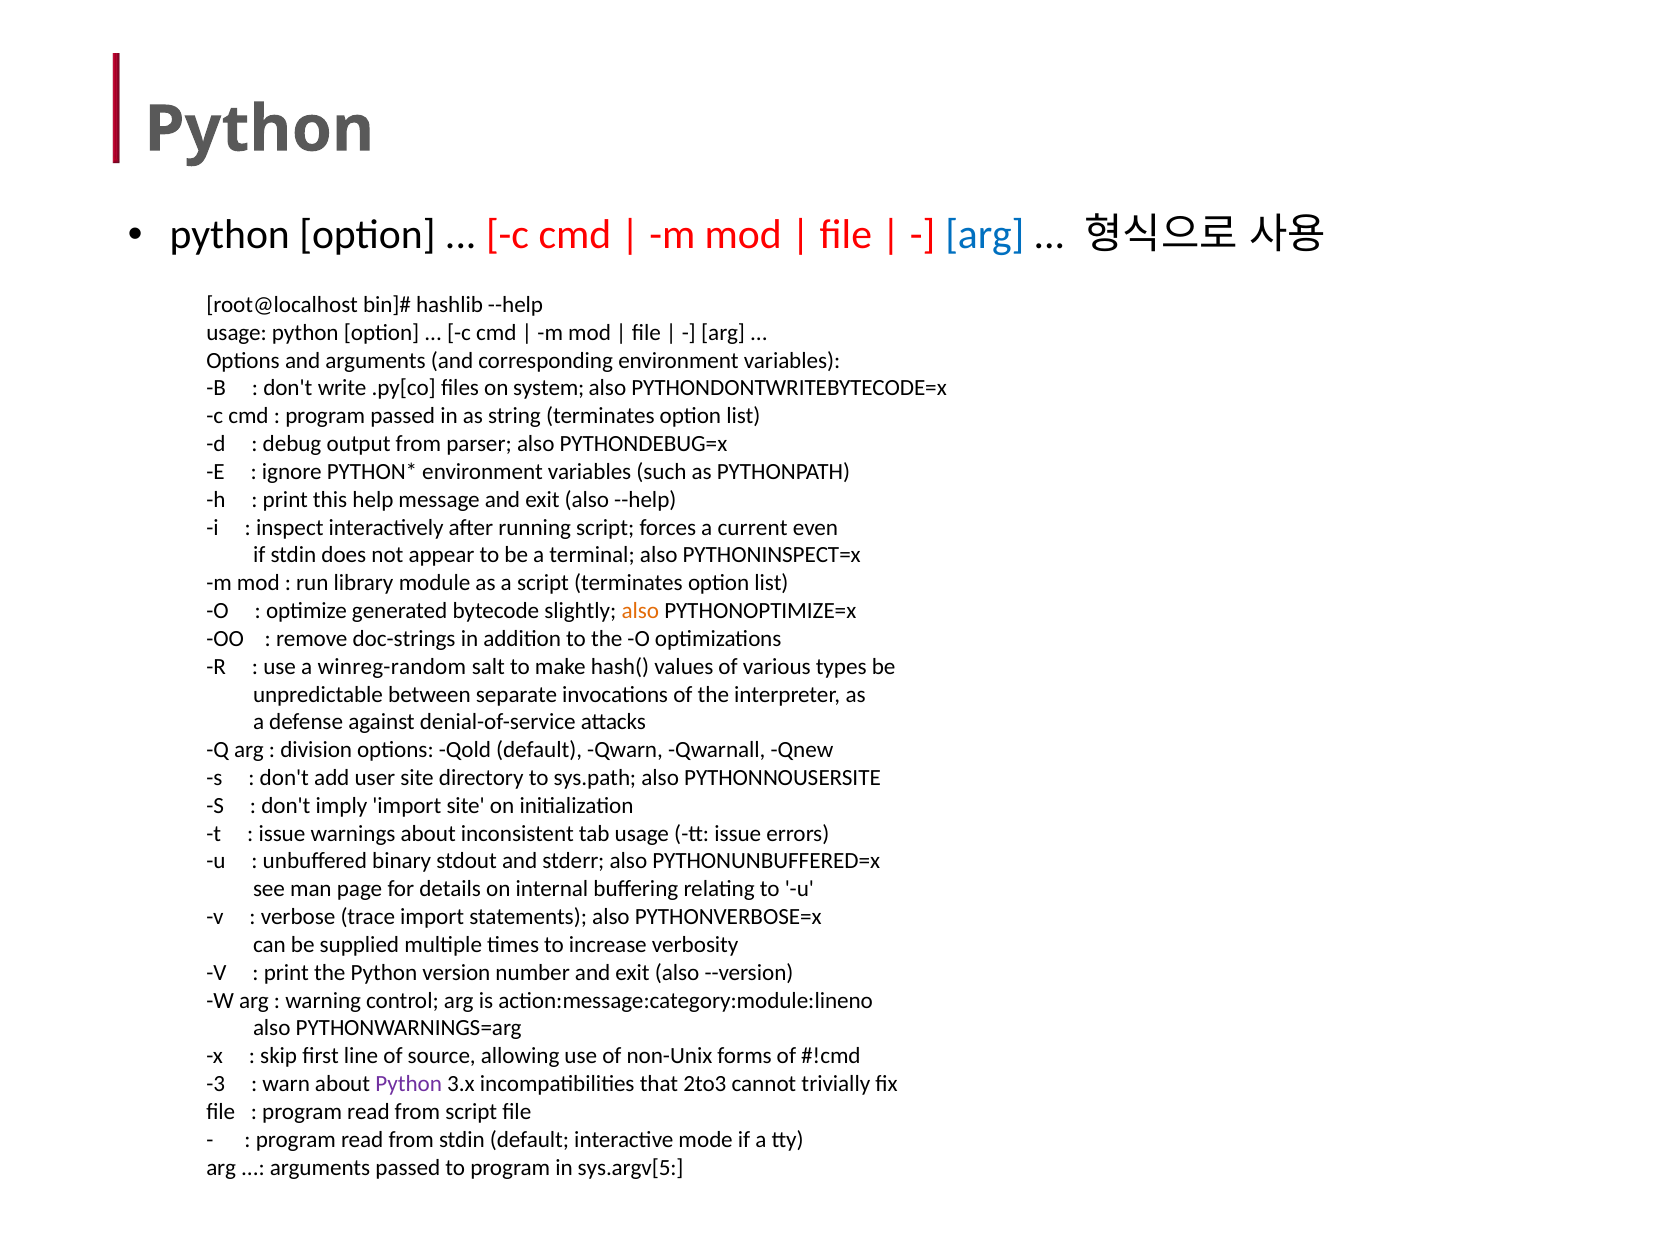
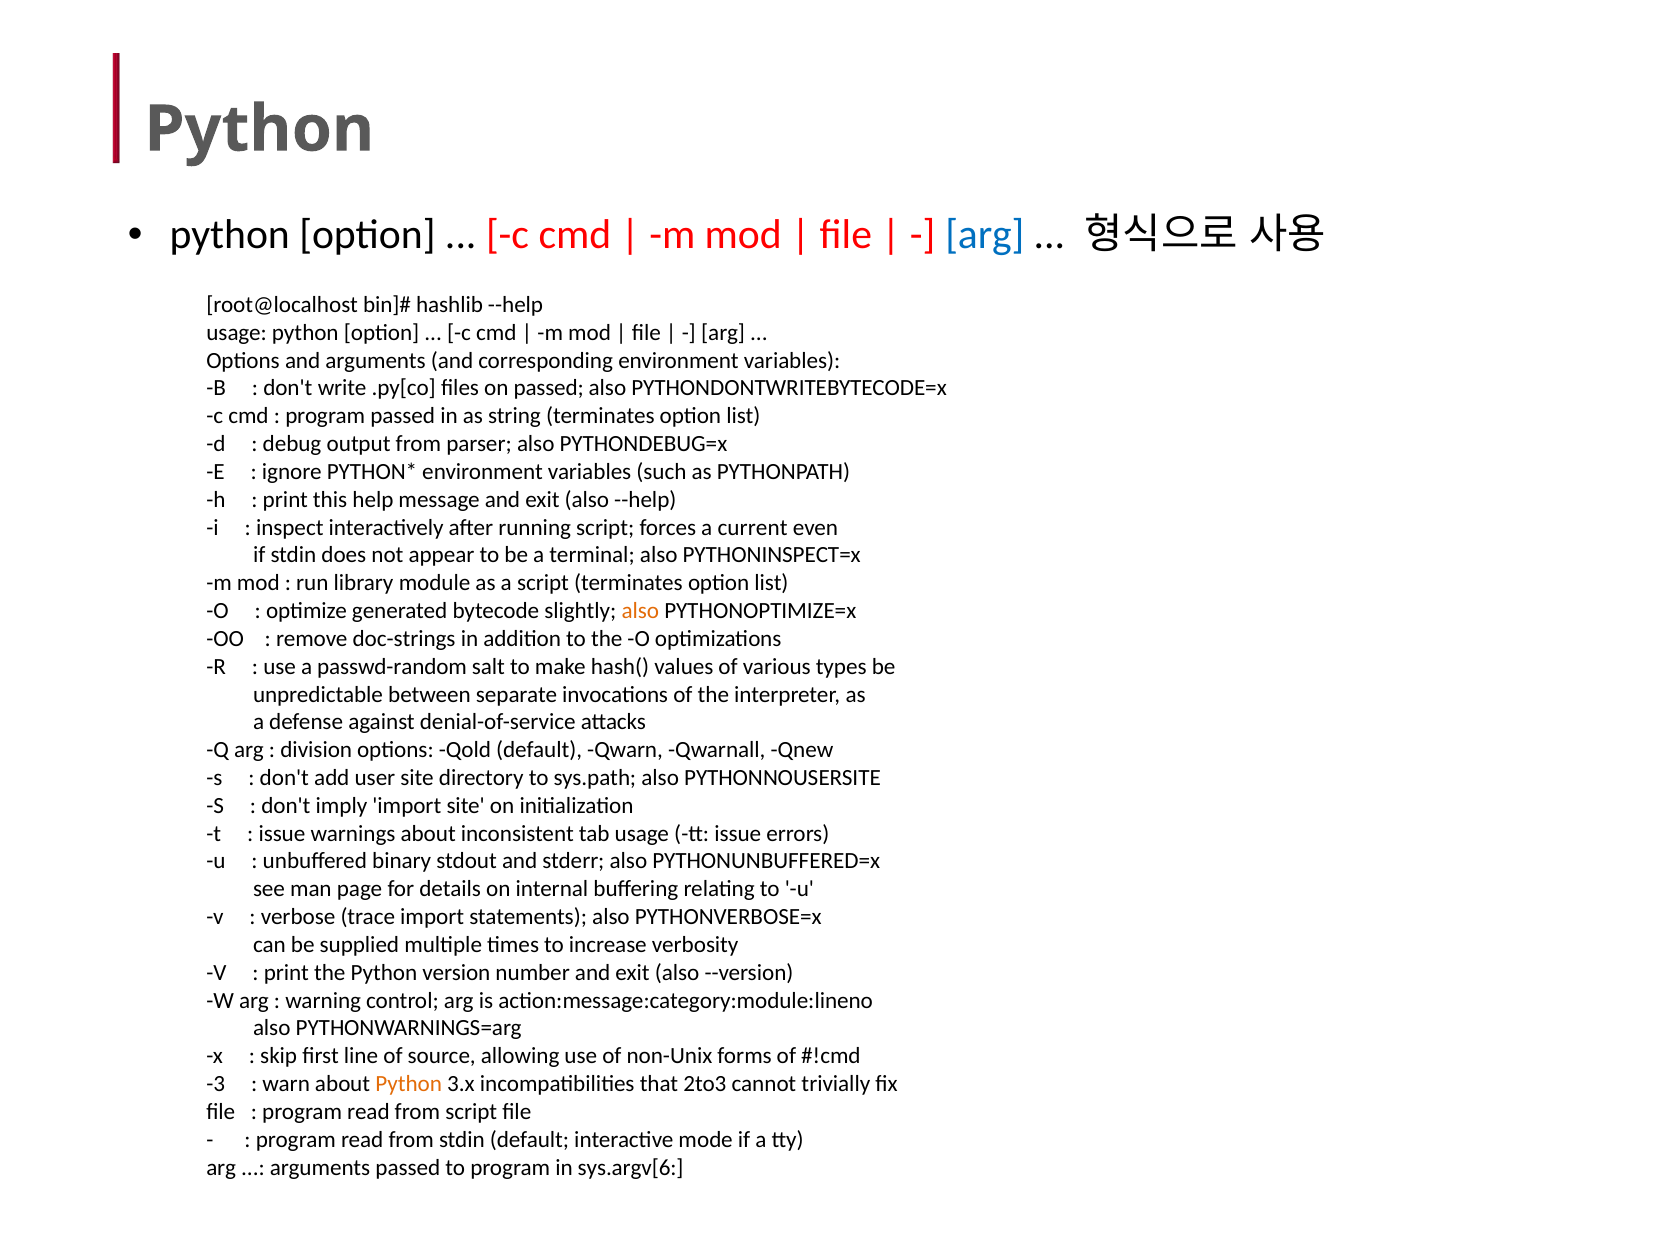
on system: system -> passed
winreg-random: winreg-random -> passwd-random
Python at (409, 1084) colour: purple -> orange
sys.argv[5: sys.argv[5 -> sys.argv[6
